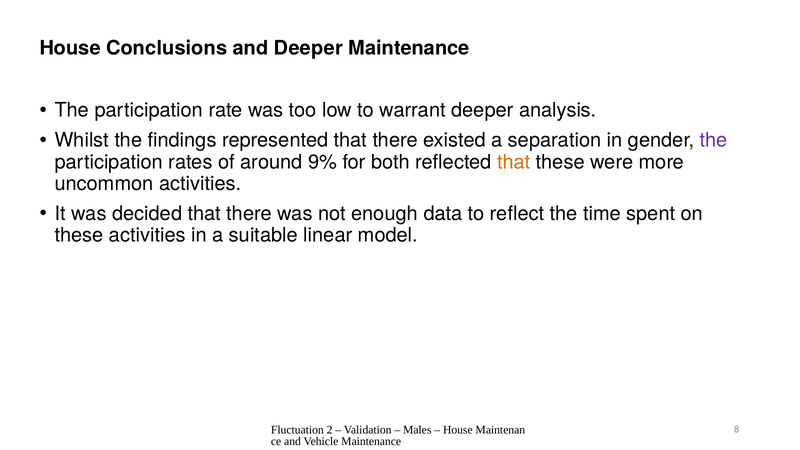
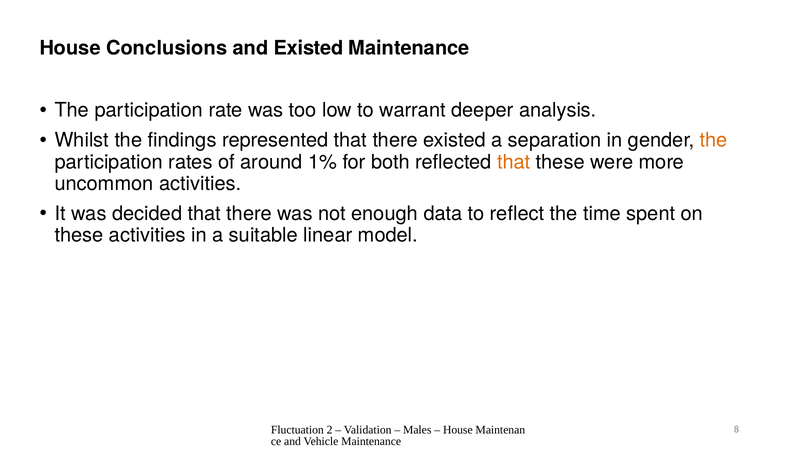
and Deeper: Deeper -> Existed
the at (714, 140) colour: purple -> orange
9%: 9% -> 1%
